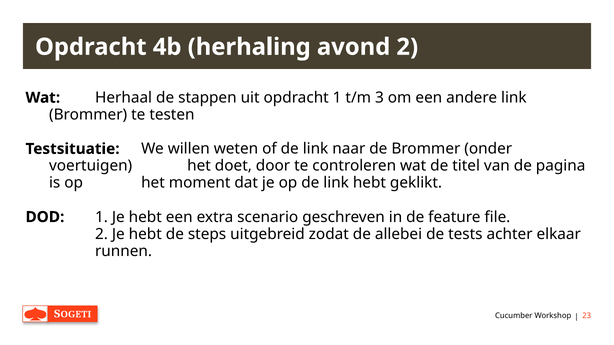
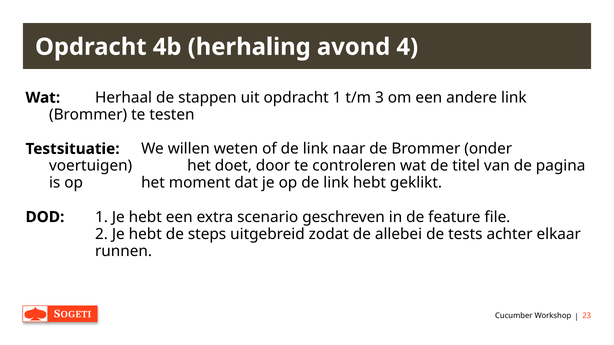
avond 2: 2 -> 4
